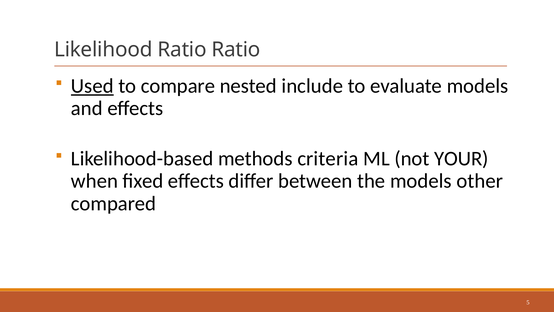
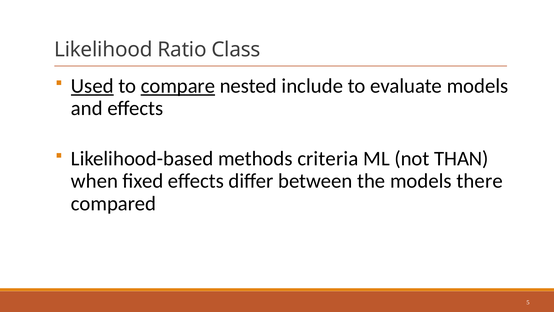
Ratio Ratio: Ratio -> Class
compare underline: none -> present
YOUR: YOUR -> THAN
other: other -> there
